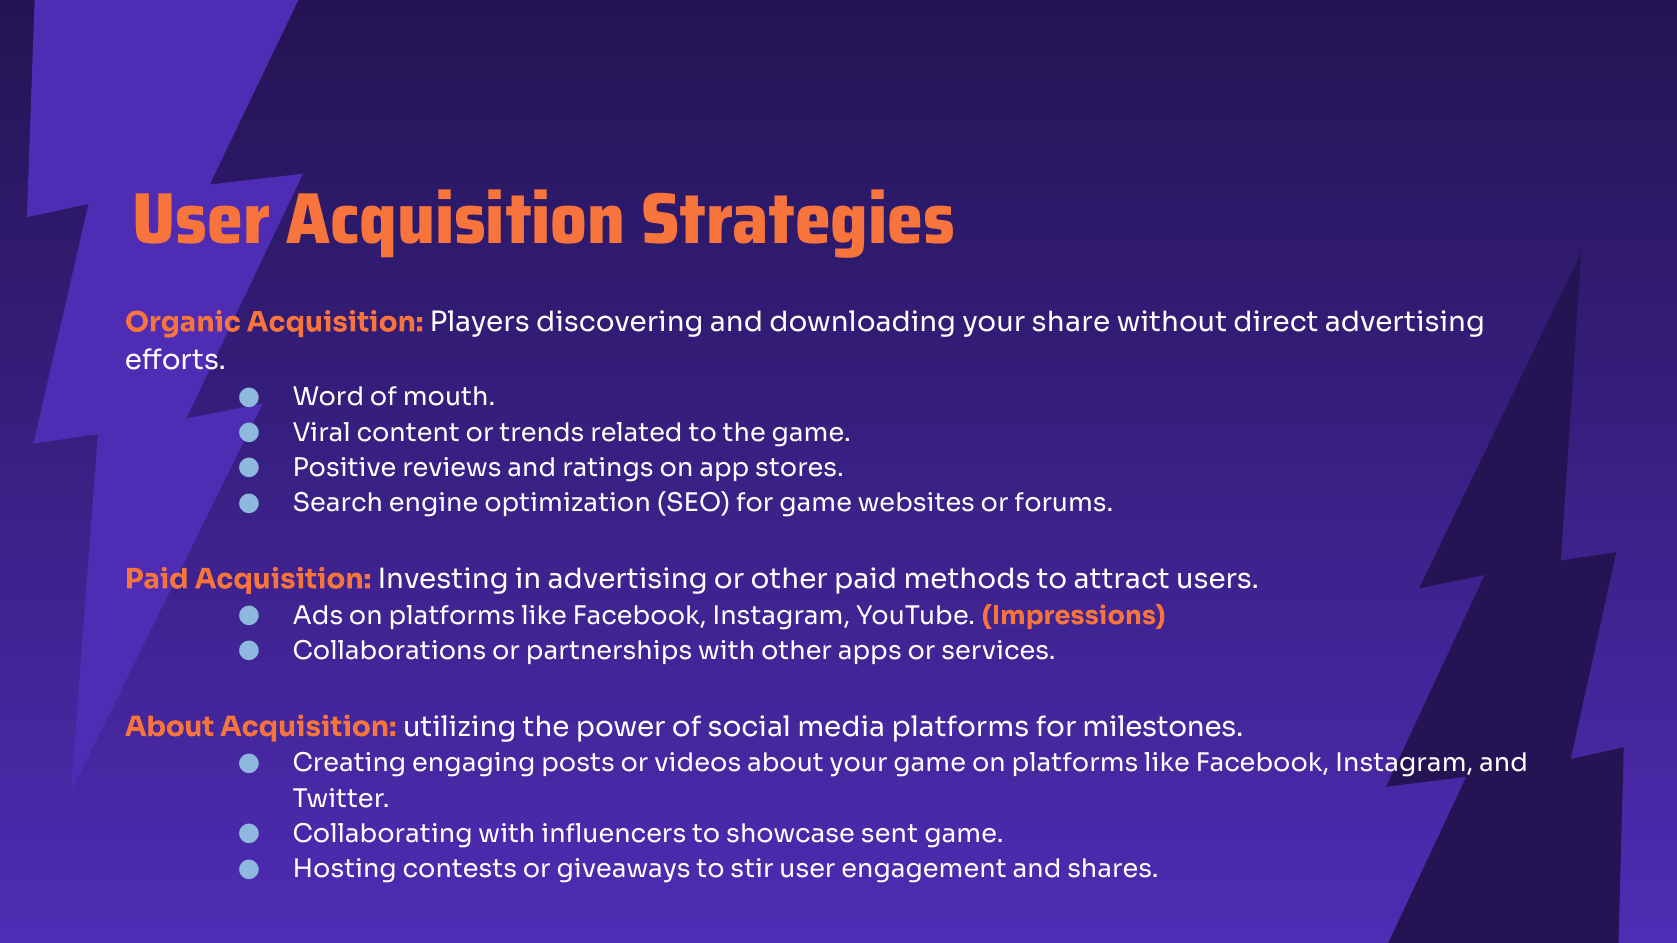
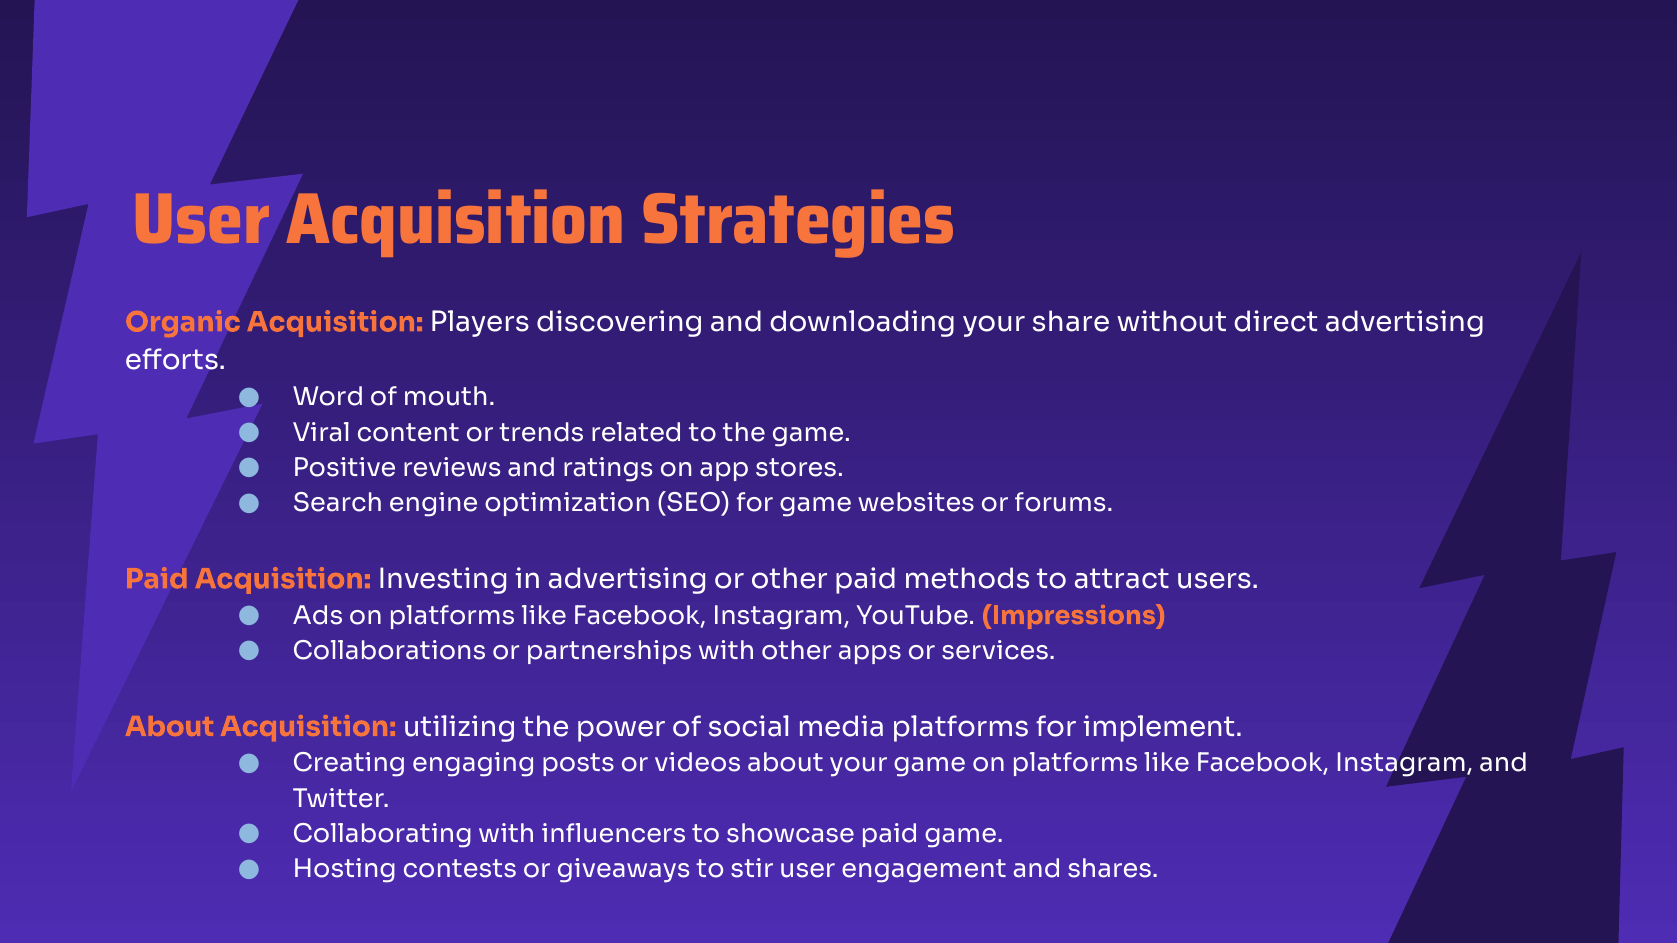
milestones: milestones -> implement
showcase sent: sent -> paid
